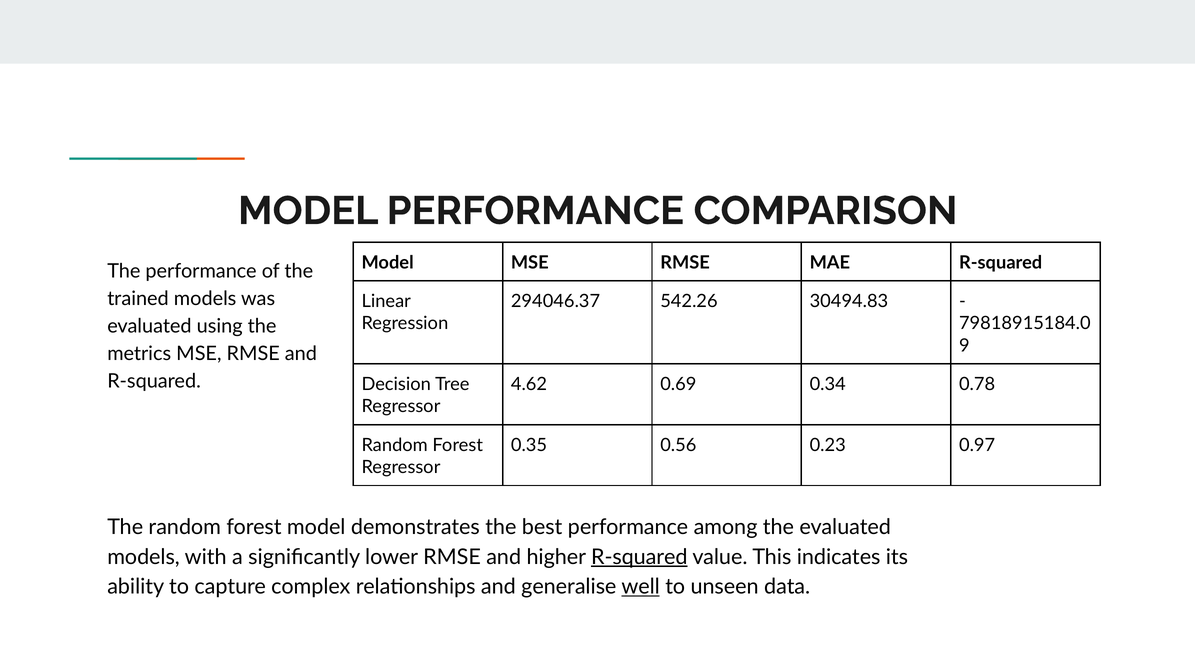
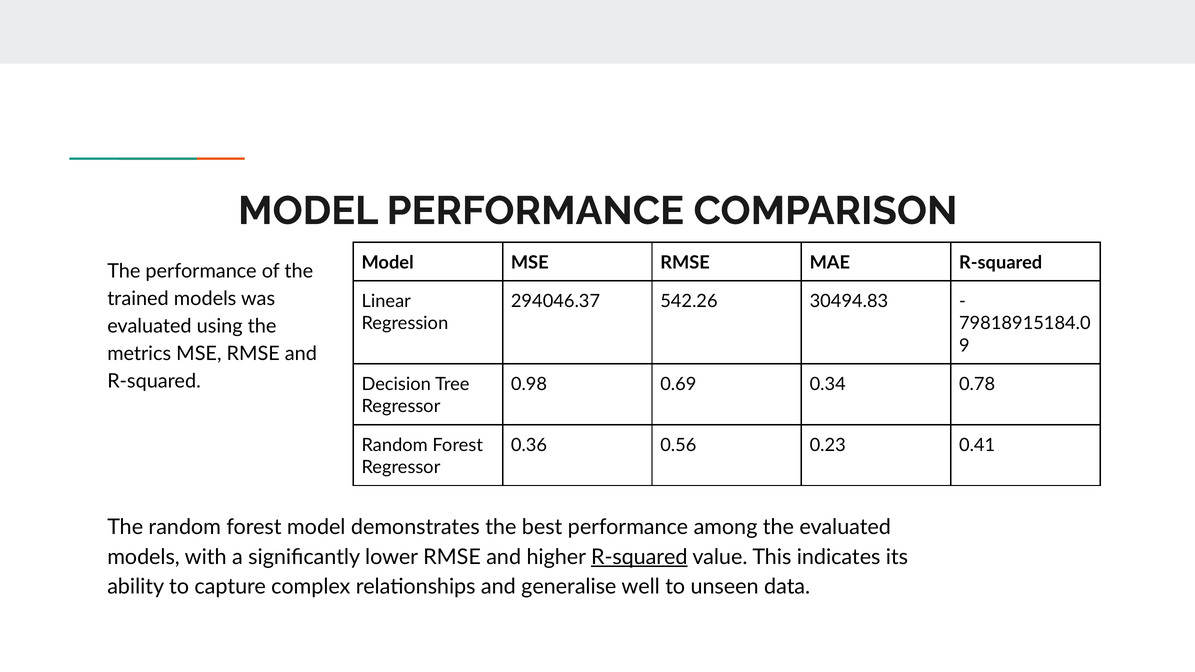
4.62: 4.62 -> 0.98
0.35: 0.35 -> 0.36
0.97: 0.97 -> 0.41
well underline: present -> none
